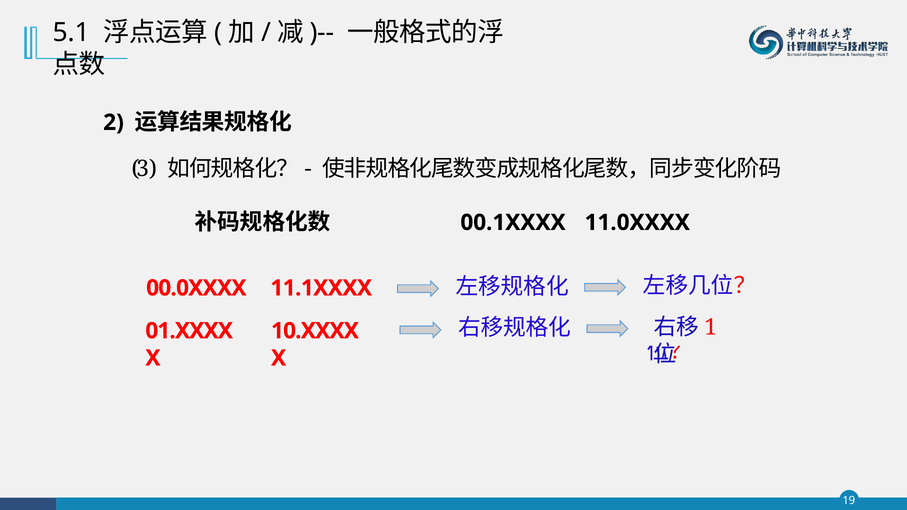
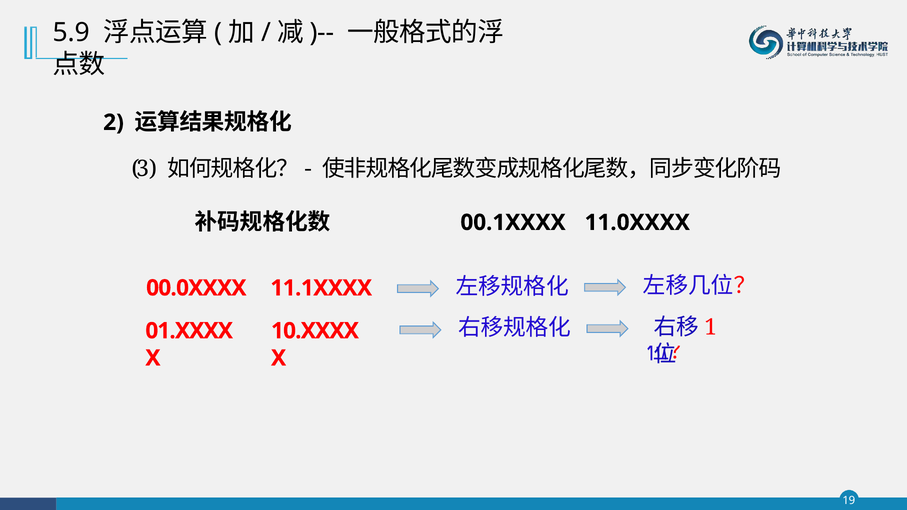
5.1: 5.1 -> 5.9
